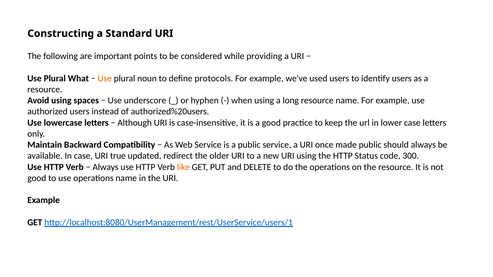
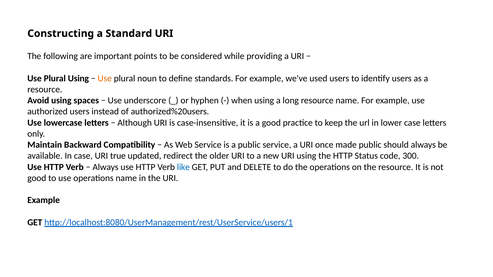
Plural What: What -> Using
protocols: protocols -> standards
like colour: orange -> blue
